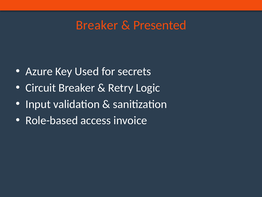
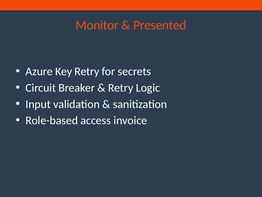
Breaker at (97, 25): Breaker -> Monitor
Key Used: Used -> Retry
